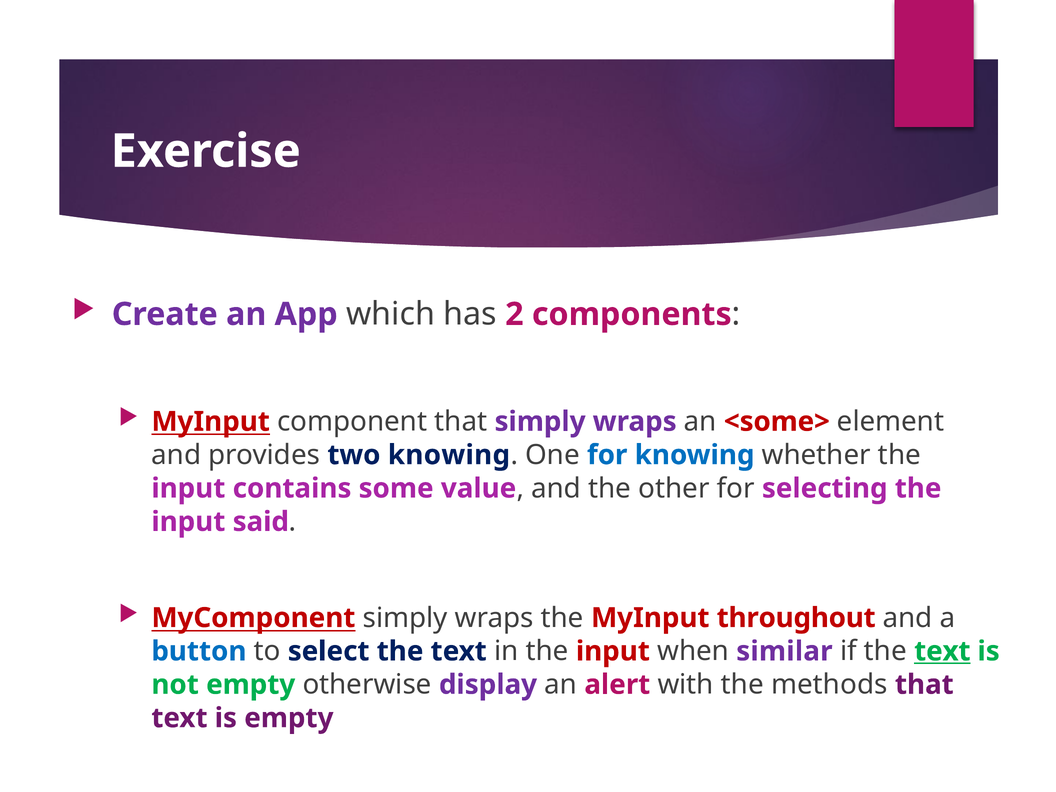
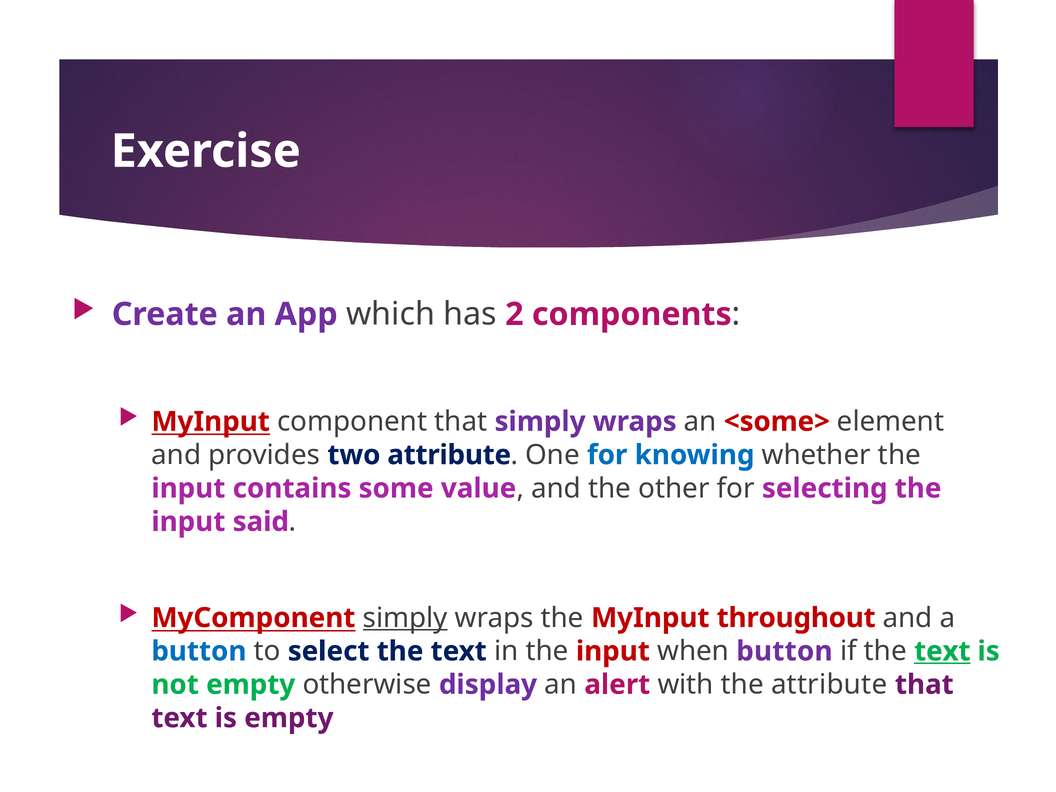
two knowing: knowing -> attribute
simply at (405, 618) underline: none -> present
when similar: similar -> button
the methods: methods -> attribute
